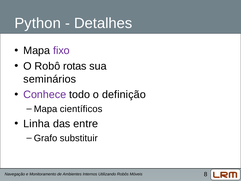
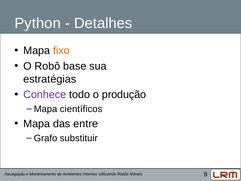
fixo colour: purple -> orange
rotas: rotas -> base
seminários: seminários -> estratégias
definição: definição -> produção
Linha at (37, 124): Linha -> Mapa
